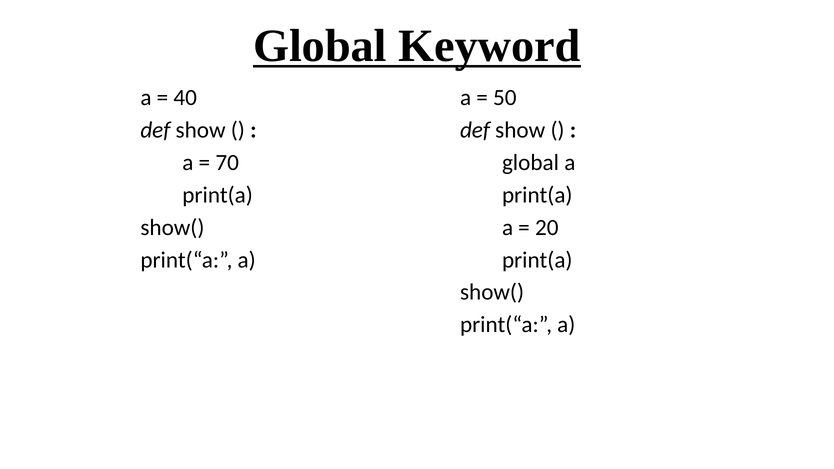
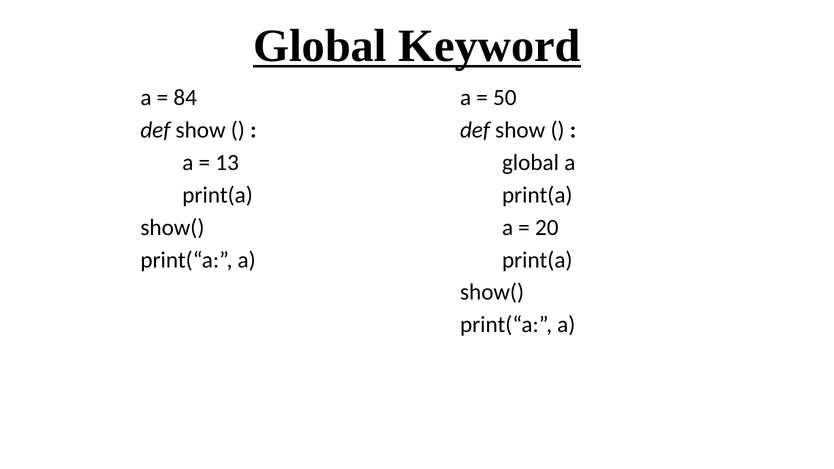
40: 40 -> 84
70: 70 -> 13
